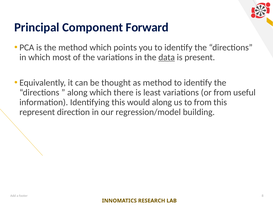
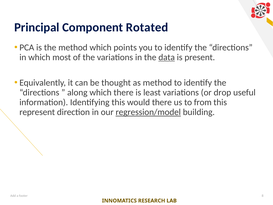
Forward: Forward -> Rotated
or from: from -> drop
would along: along -> there
regression/model underline: none -> present
